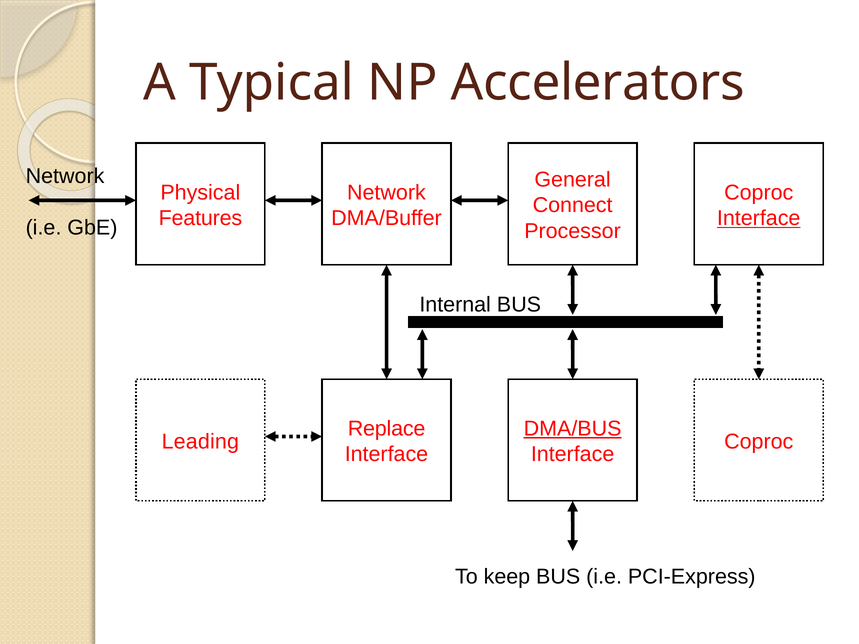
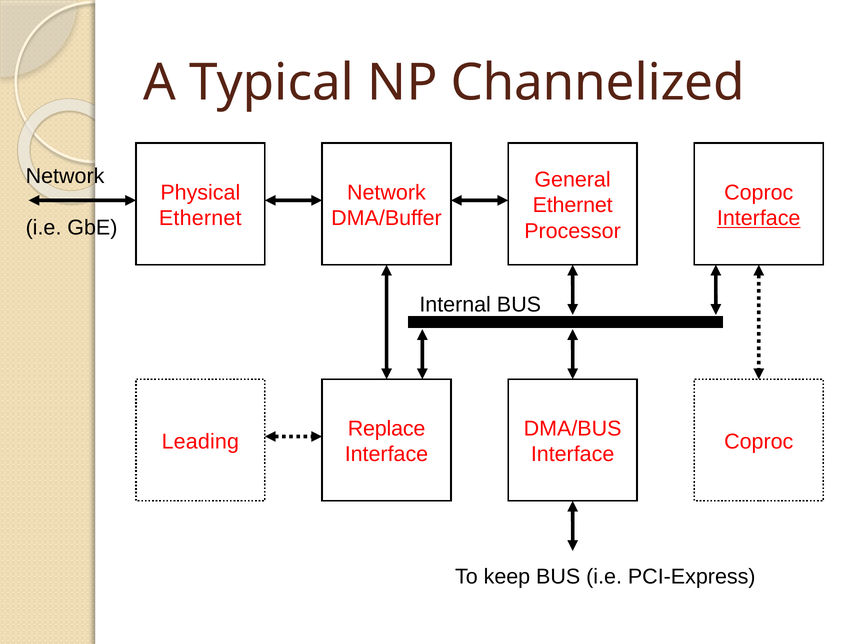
Accelerators: Accelerators -> Channelized
Connect at (573, 205): Connect -> Ethernet
Features at (200, 218): Features -> Ethernet
DMA/BUS underline: present -> none
